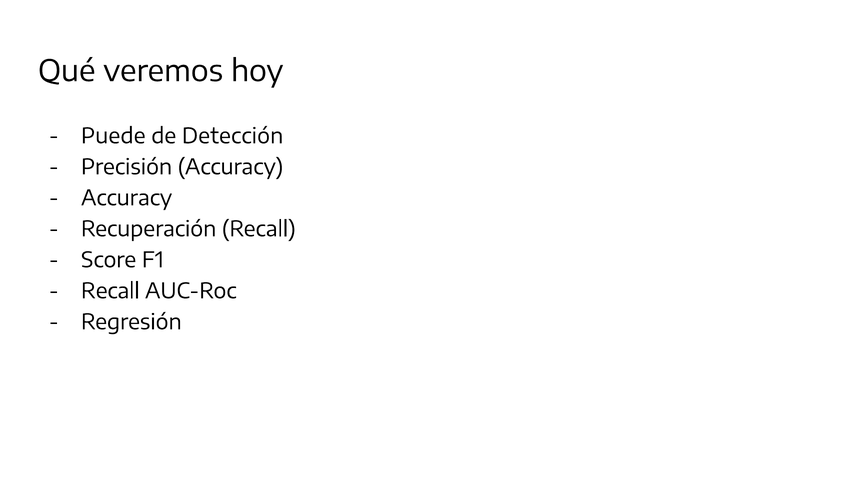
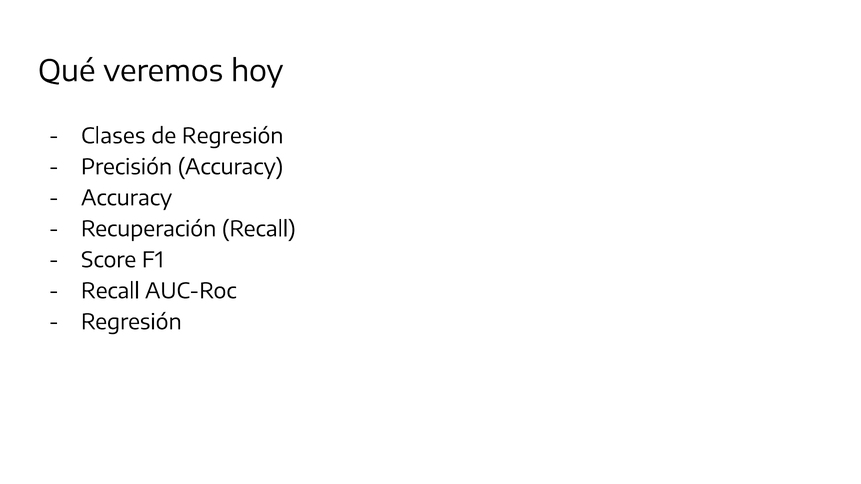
Puede: Puede -> Clases
de Detección: Detección -> Regresión
